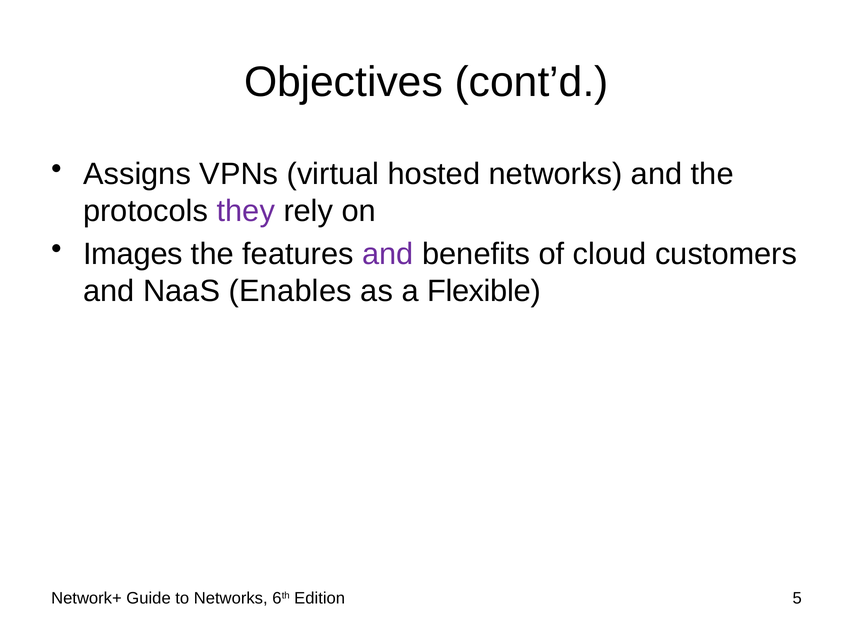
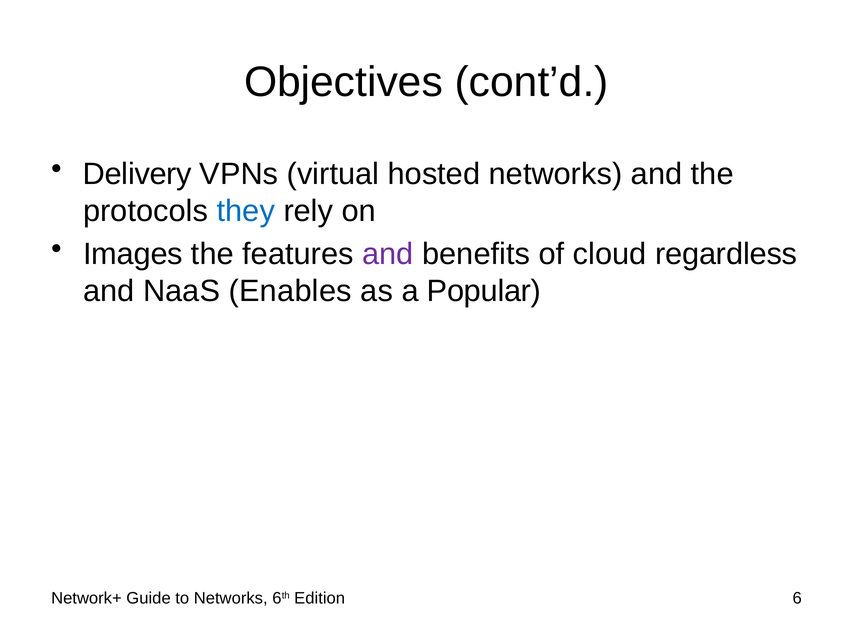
Assigns: Assigns -> Delivery
they colour: purple -> blue
customers: customers -> regardless
Flexible: Flexible -> Popular
5: 5 -> 6
